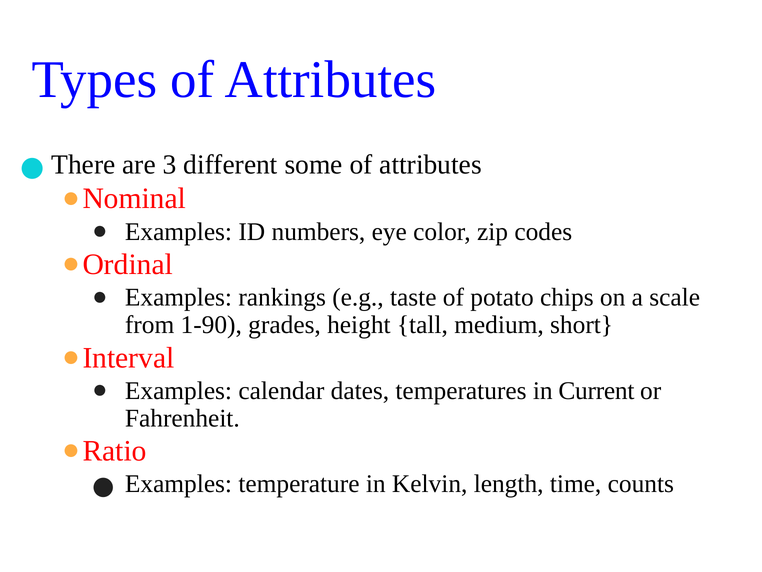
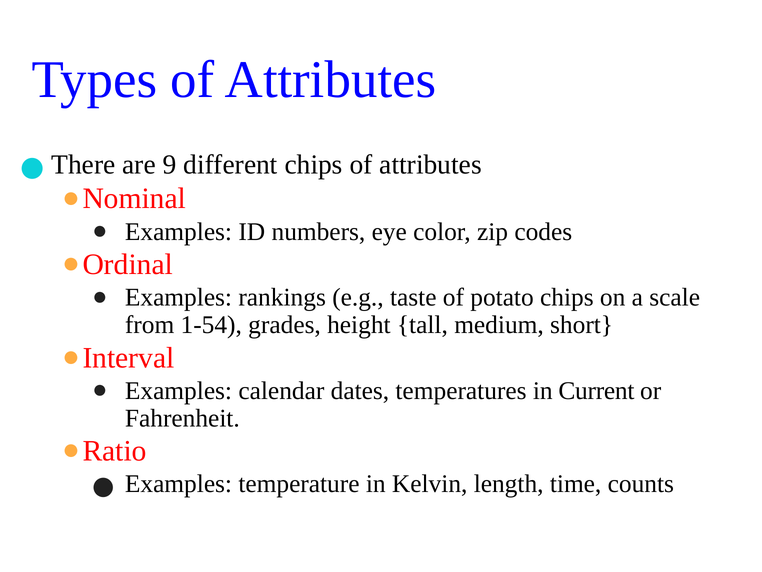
3: 3 -> 9
different some: some -> chips
1-90: 1-90 -> 1-54
